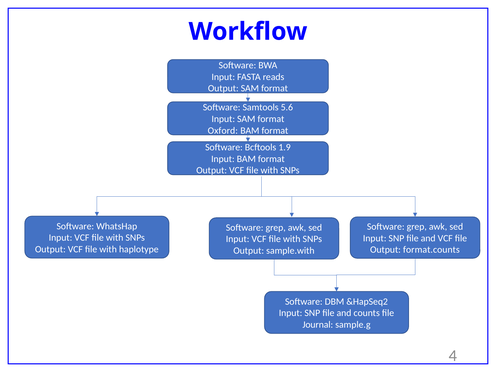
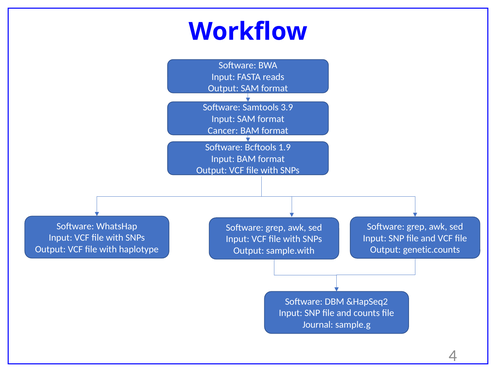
5.6: 5.6 -> 3.9
Oxford: Oxford -> Cancer
format.counts: format.counts -> genetic.counts
